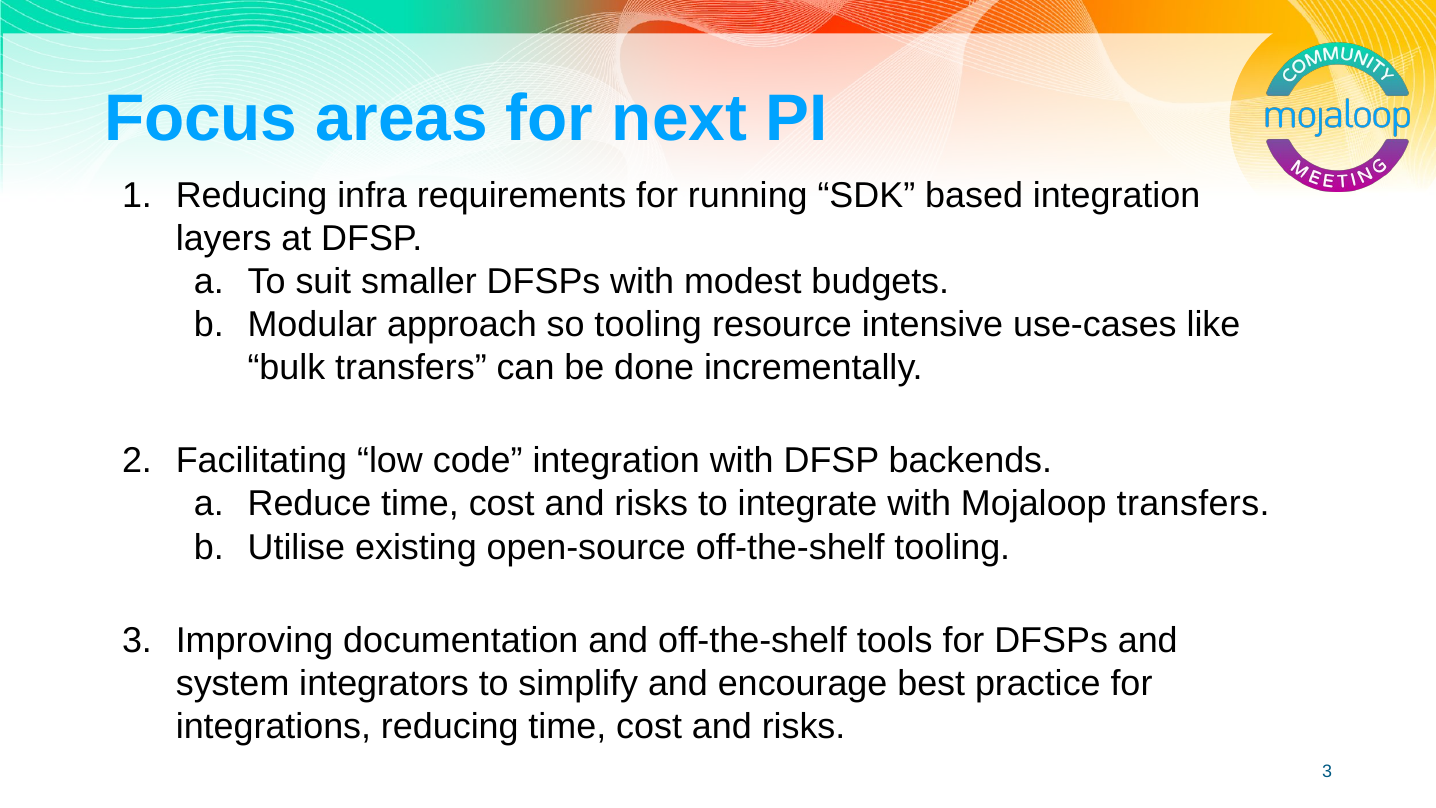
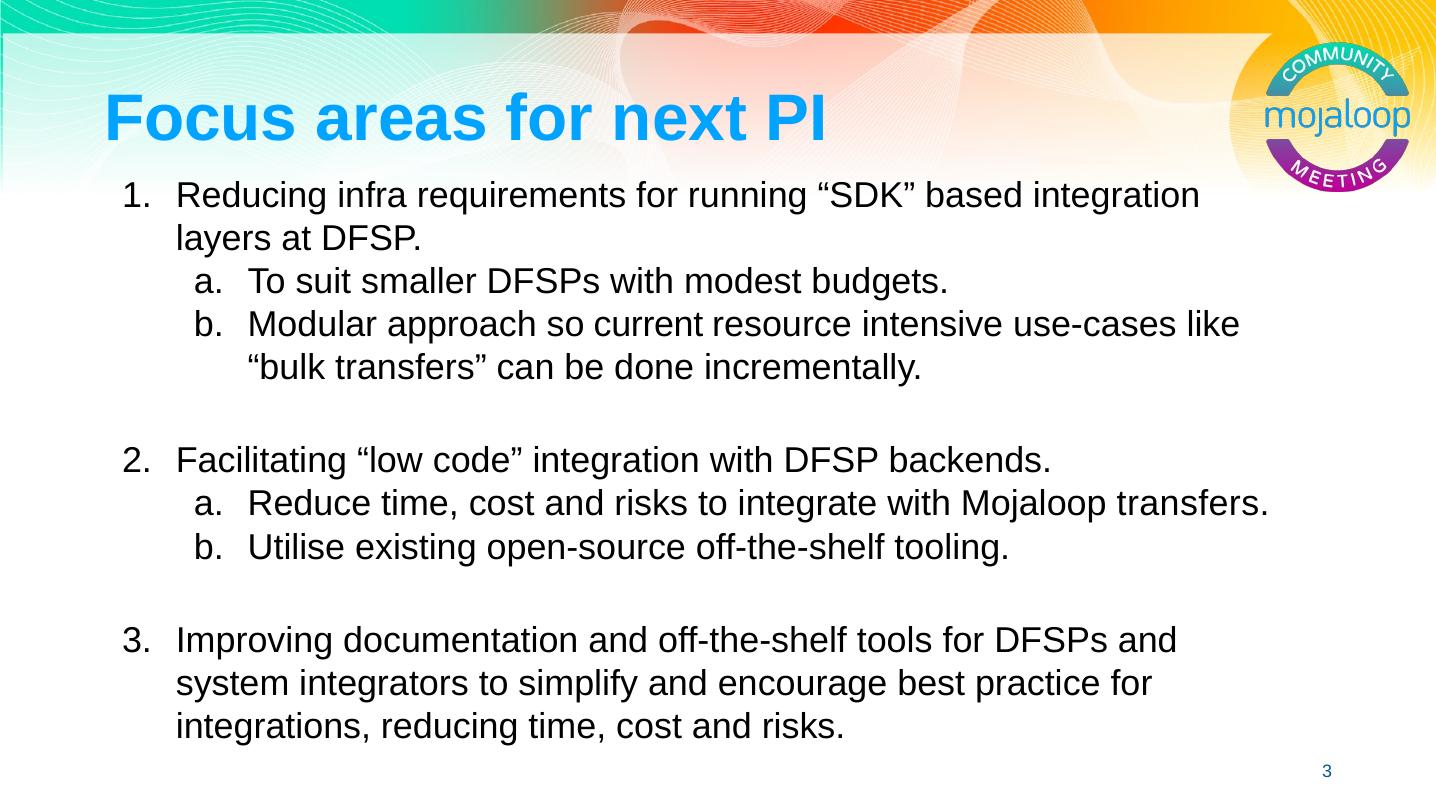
so tooling: tooling -> current
